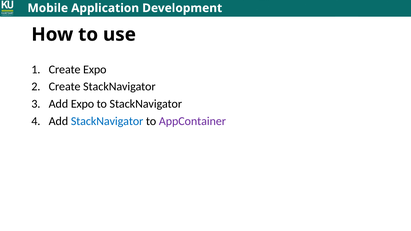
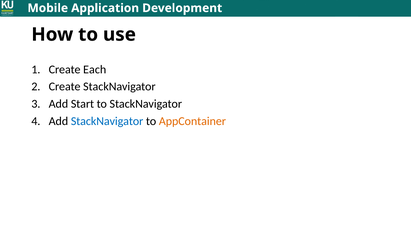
Create Expo: Expo -> Each
Add Expo: Expo -> Start
AppContainer colour: purple -> orange
